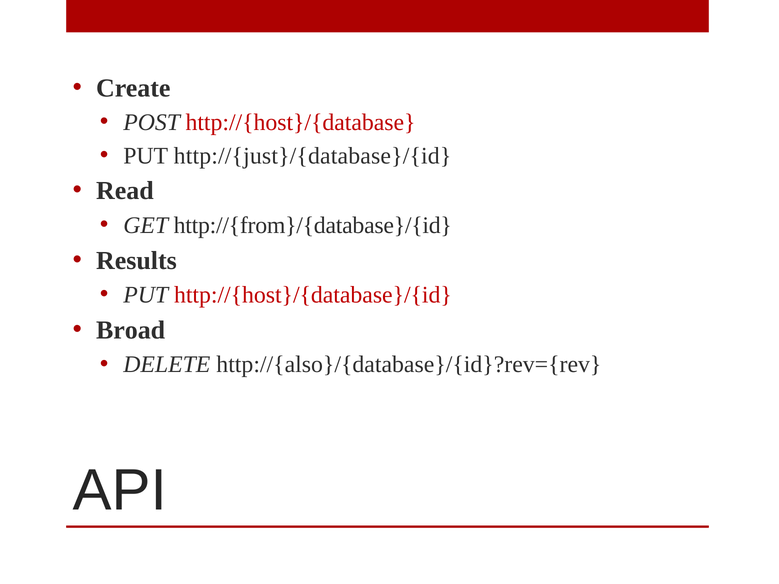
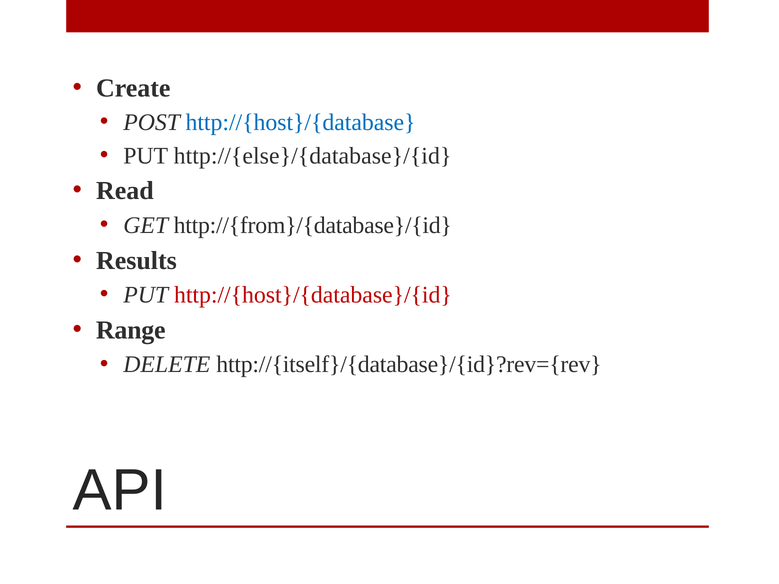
http://{host}/{database colour: red -> blue
http://{just}/{database}/{id: http://{just}/{database}/{id -> http://{else}/{database}/{id
Broad: Broad -> Range
http://{also}/{database}/{id}?rev={rev: http://{also}/{database}/{id}?rev={rev -> http://{itself}/{database}/{id}?rev={rev
